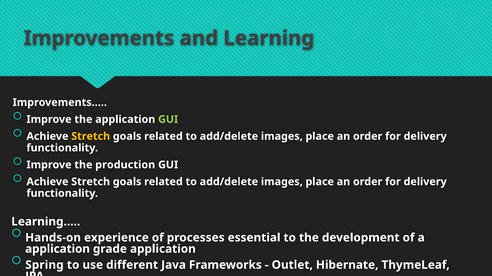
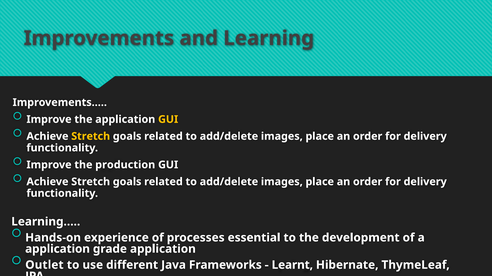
GUI at (168, 120) colour: light green -> yellow
Spring: Spring -> Outlet
Outlet: Outlet -> Learnt
